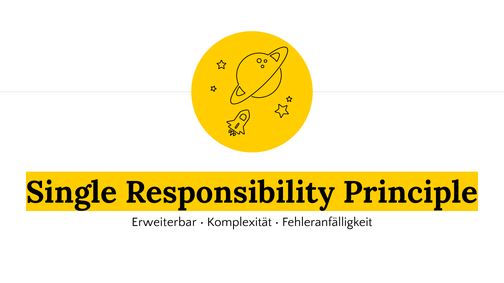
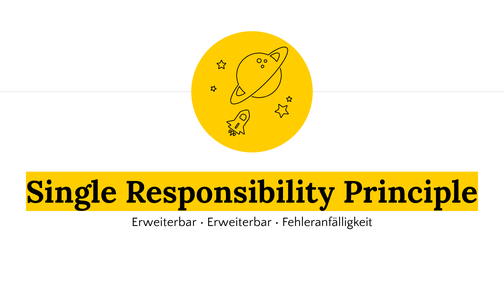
Komplexität at (239, 223): Komplexität -> Erweiterbar
